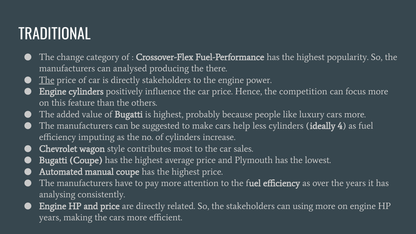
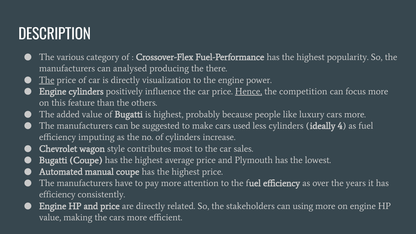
TRADITIONAL: TRADITIONAL -> DESCRIPTION
change: change -> various
directly stakeholders: stakeholders -> visualization
Hence underline: none -> present
help: help -> used
analysing at (57, 195): analysing -> efficiency
years at (50, 218): years -> value
